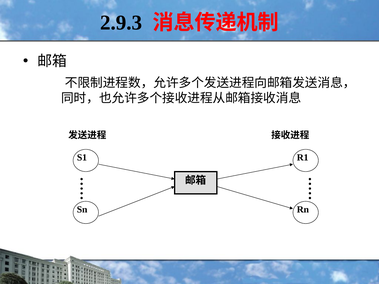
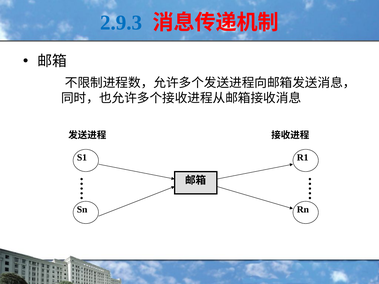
2.9.3 colour: black -> blue
